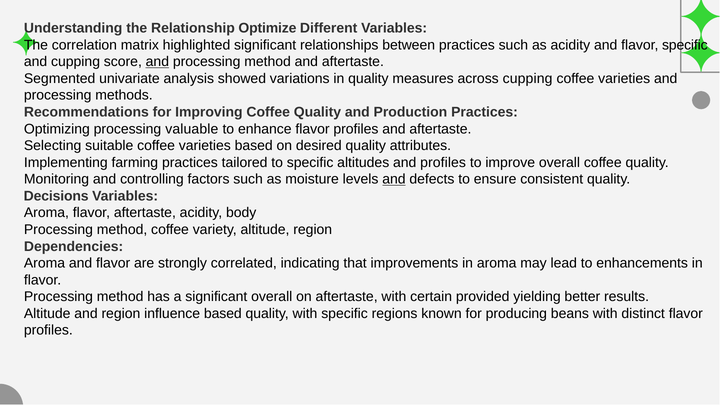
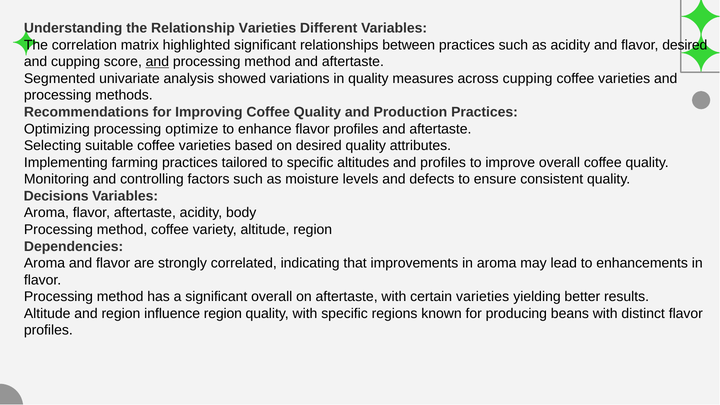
Relationship Optimize: Optimize -> Varieties
flavor specific: specific -> desired
valuable: valuable -> optimize
and at (394, 179) underline: present -> none
certain provided: provided -> varieties
influence based: based -> region
